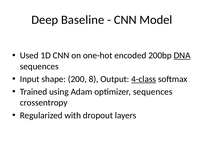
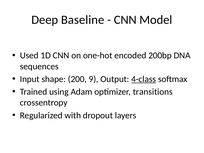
DNA underline: present -> none
8: 8 -> 9
optimizer sequences: sequences -> transitions
